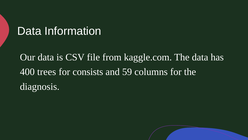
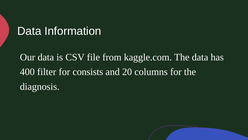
trees: trees -> filter
59: 59 -> 20
